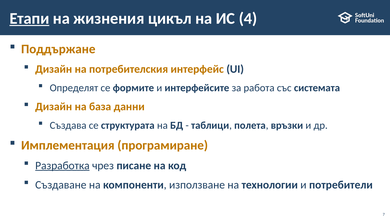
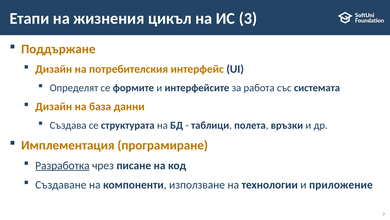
Етапи underline: present -> none
4: 4 -> 3
потребители: потребители -> приложение
